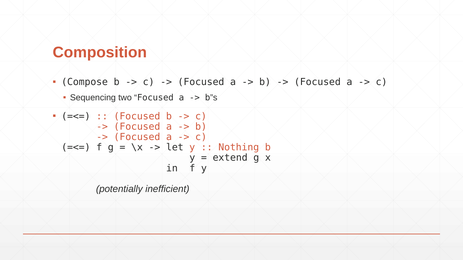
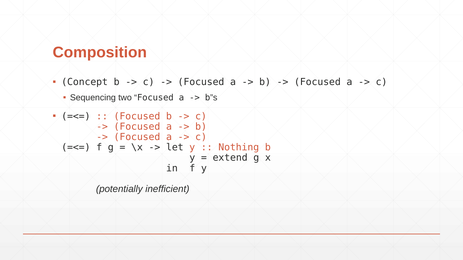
Compose: Compose -> Concept
